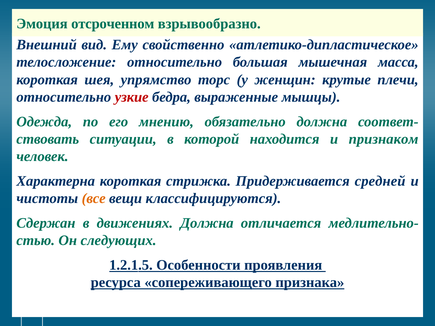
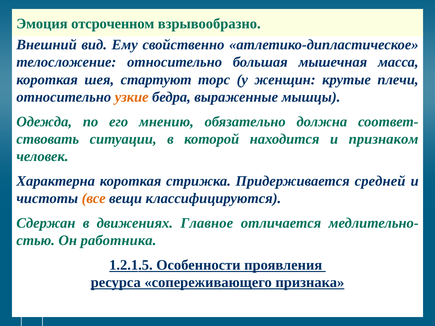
упрямство: упрямство -> стартуют
узкие colour: red -> orange
движениях Должна: Должна -> Главное
следующих: следующих -> работника
